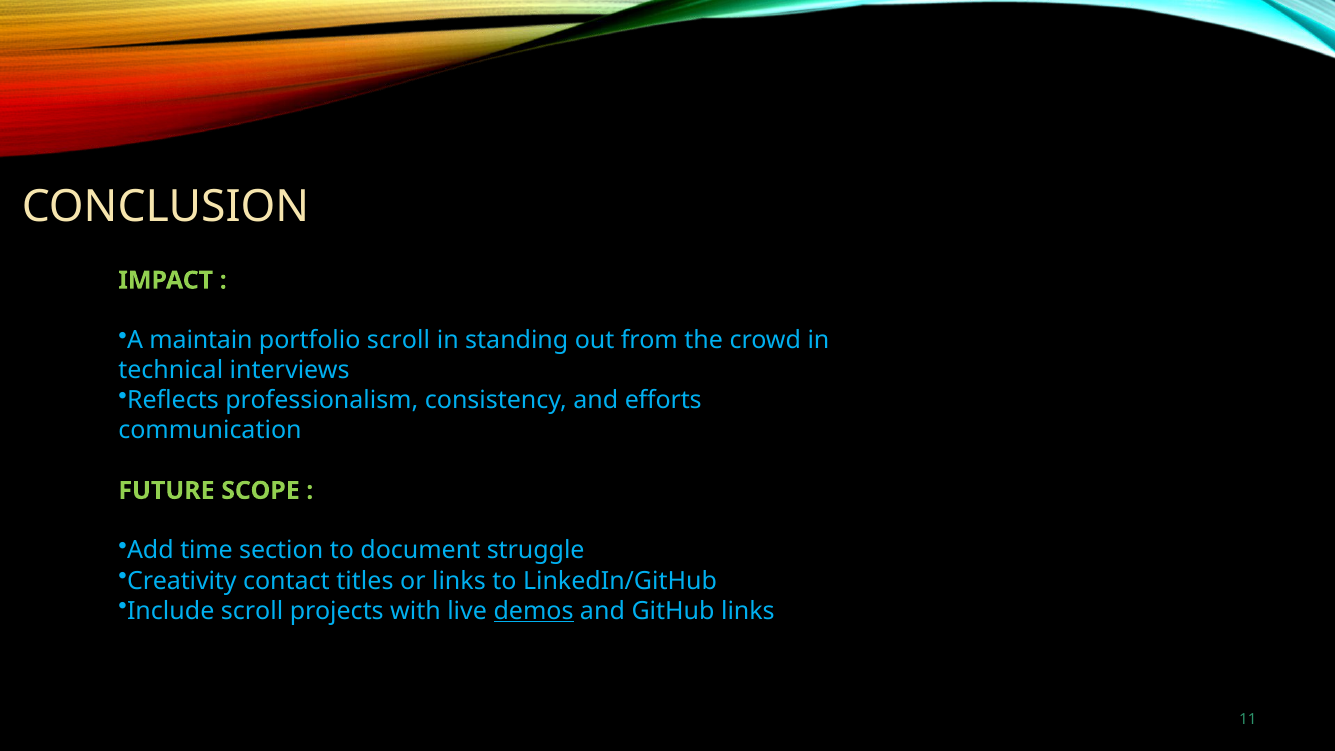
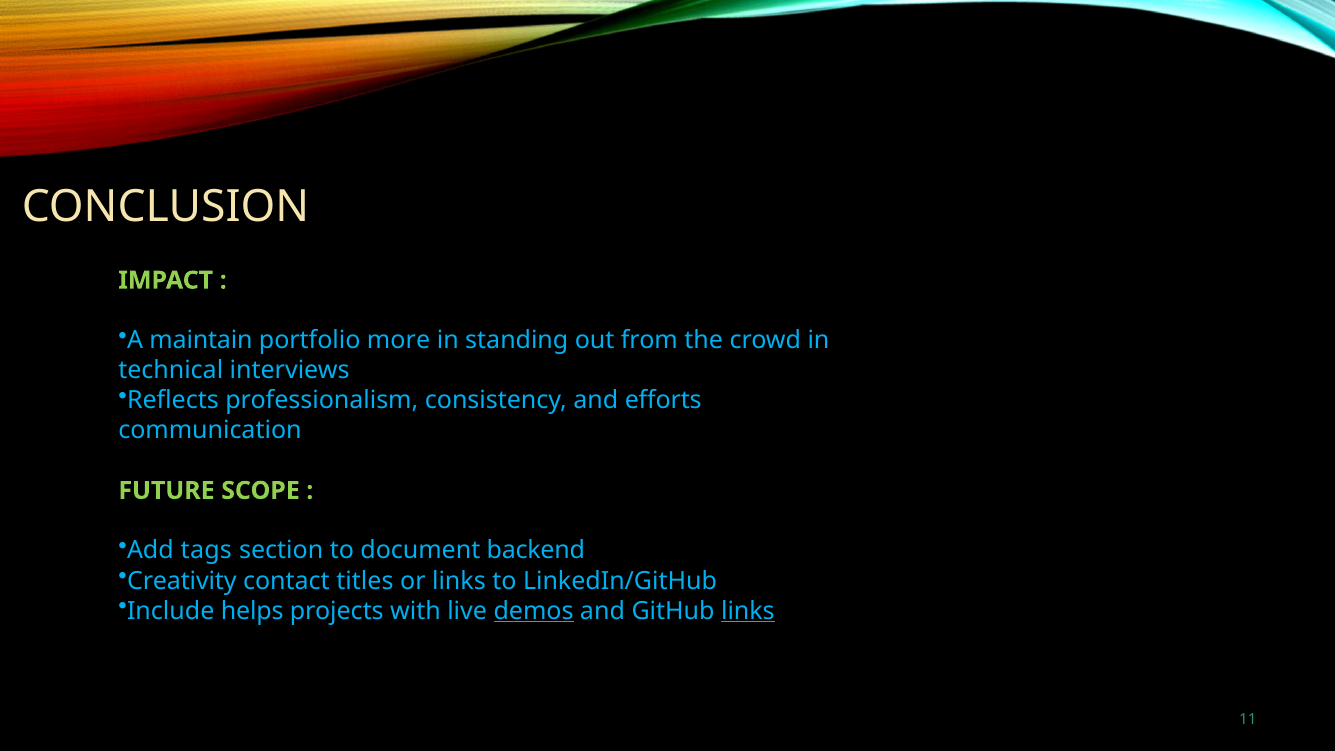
portfolio scroll: scroll -> more
time: time -> tags
struggle: struggle -> backend
Include scroll: scroll -> helps
links at (748, 611) underline: none -> present
